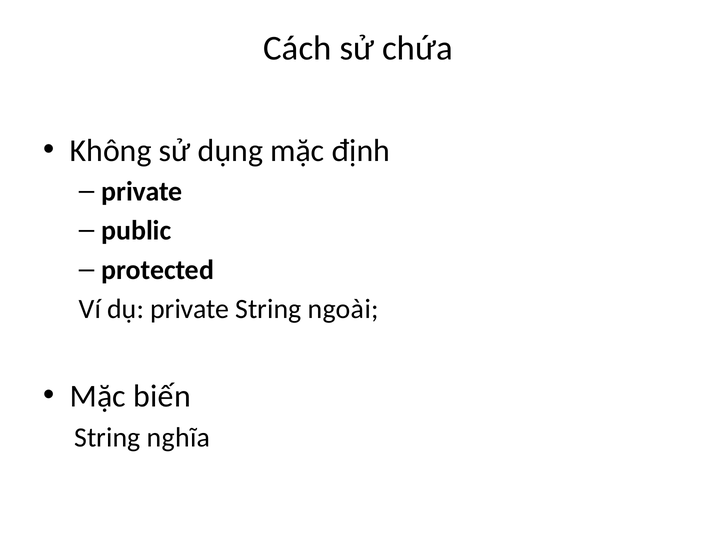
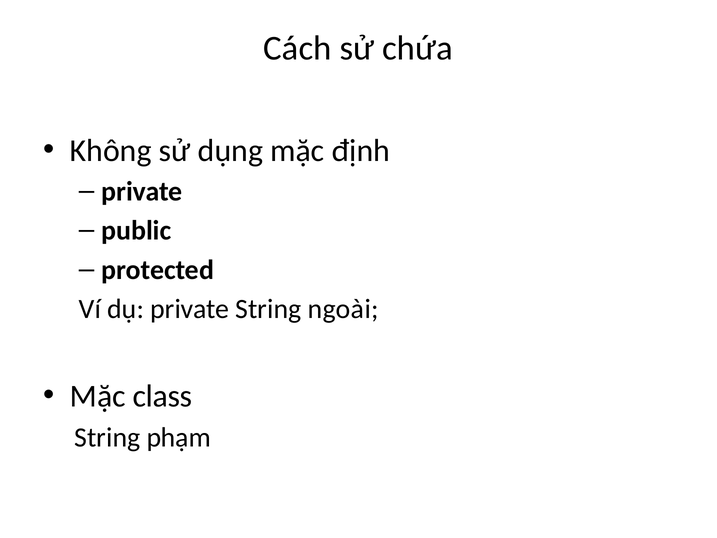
biến: biến -> class
nghĩa: nghĩa -> phạm
